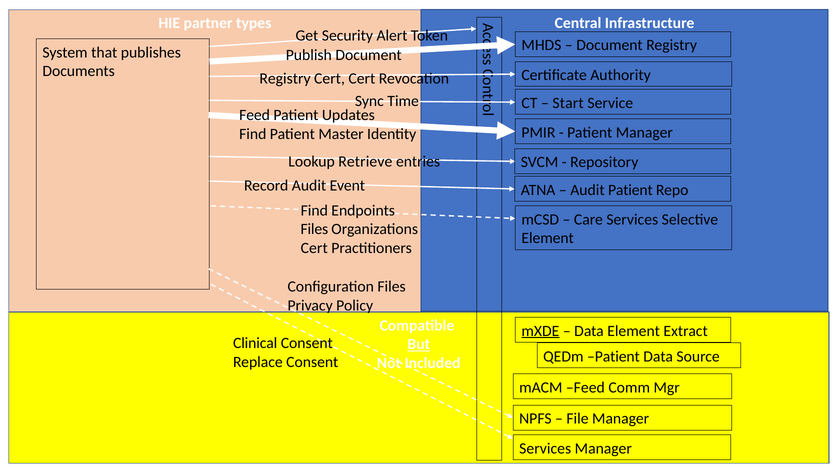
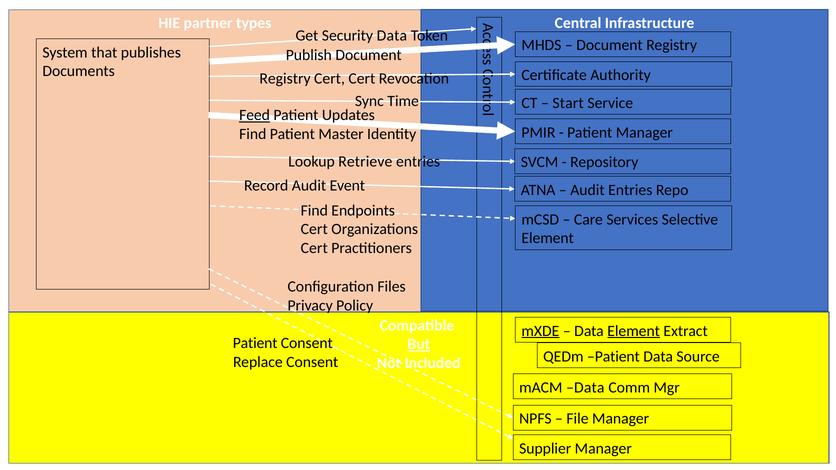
Security Alert: Alert -> Data
Feed at (255, 115) underline: none -> present
Audit Patient: Patient -> Entries
Files at (314, 229): Files -> Cert
Element at (634, 331) underline: none -> present
Clinical at (255, 343): Clinical -> Patient
mACM Feed: Feed -> Data
Services at (545, 449): Services -> Supplier
